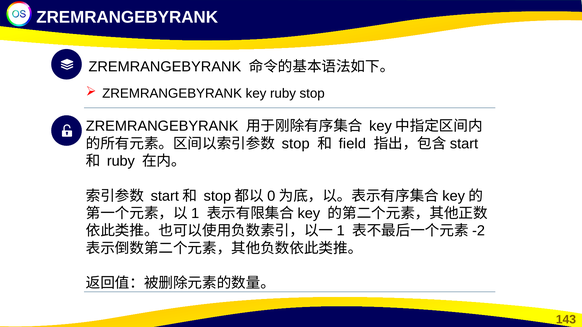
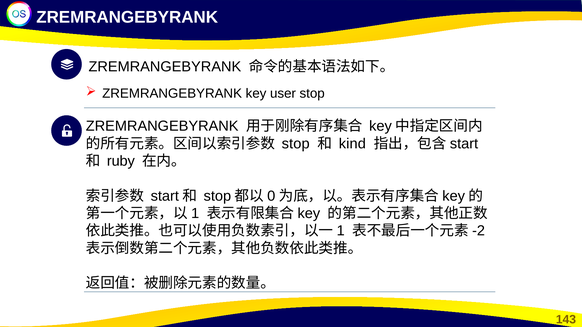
key ruby: ruby -> user
field: field -> kind
